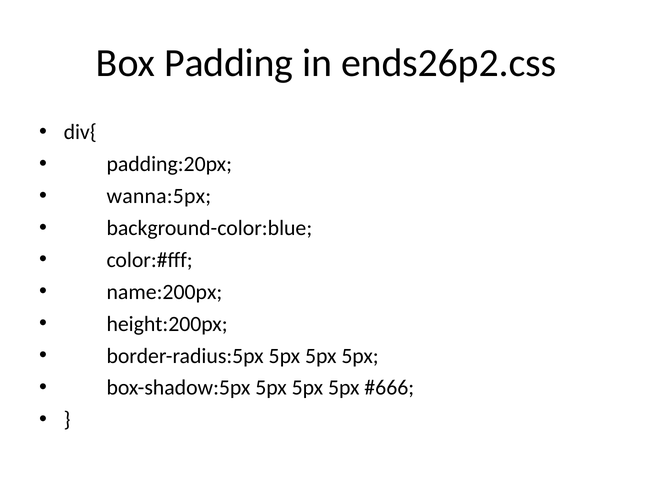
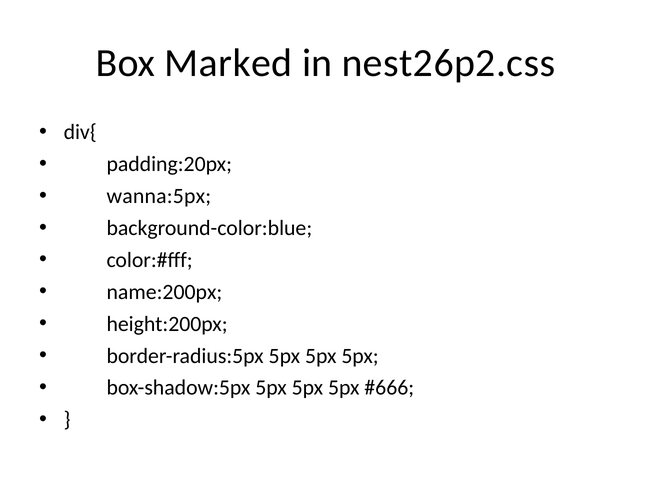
Padding: Padding -> Marked
ends26p2.css: ends26p2.css -> nest26p2.css
